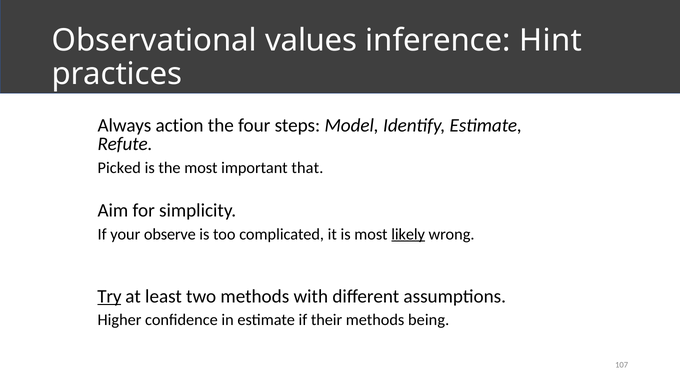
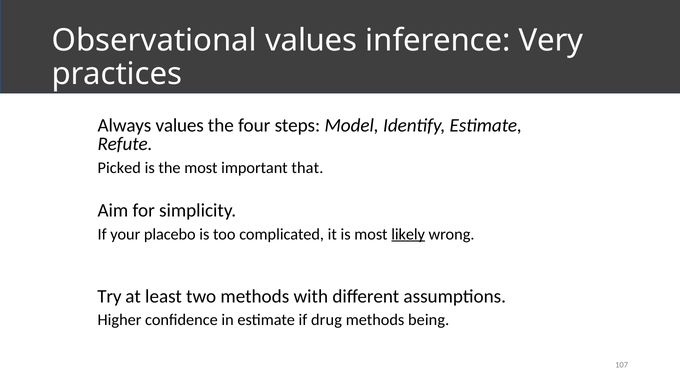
Hint: Hint -> Very
Always action: action -> values
observe: observe -> placebo
Try underline: present -> none
their: their -> drug
